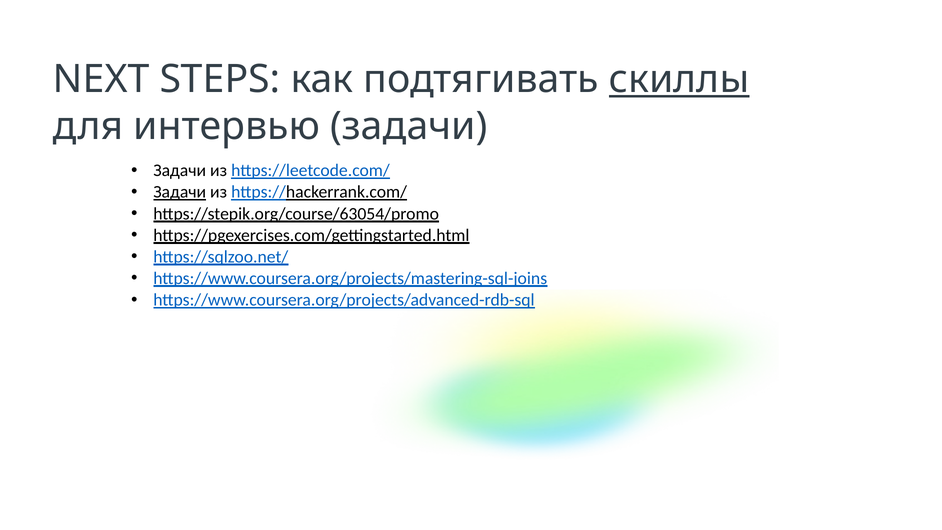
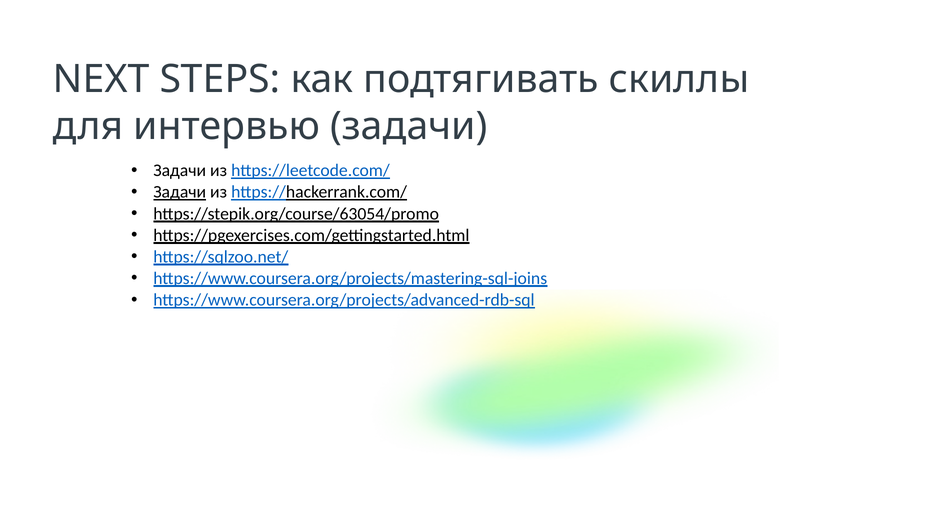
скиллы underline: present -> none
